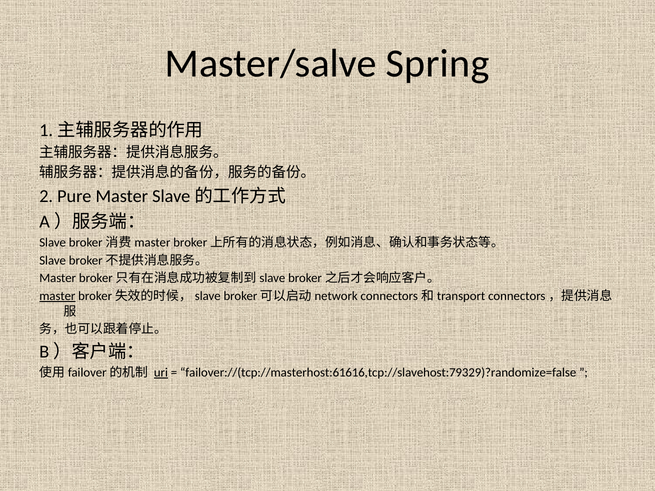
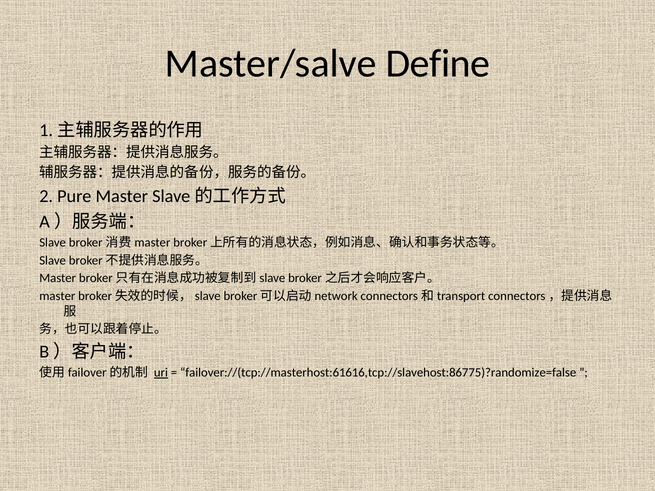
Spring: Spring -> Define
master at (57, 296) underline: present -> none
failover://(tcp://masterhost:61616,tcp://slavehost:79329)?randomize=false: failover://(tcp://masterhost:61616,tcp://slavehost:79329)?randomize=false -> failover://(tcp://masterhost:61616,tcp://slavehost:86775)?randomize=false
